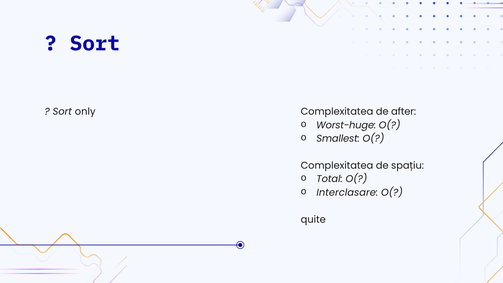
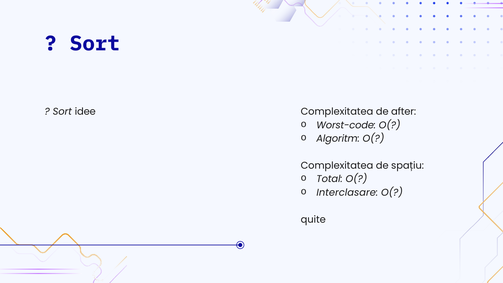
only: only -> idee
Worst-huge: Worst-huge -> Worst-code
Smallest: Smallest -> Algoritm
